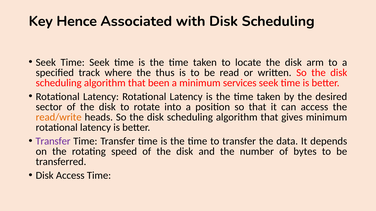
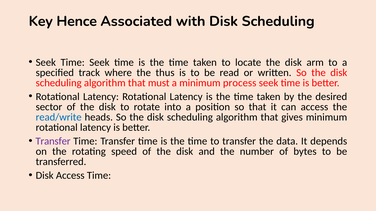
been: been -> must
services: services -> process
read/write colour: orange -> blue
